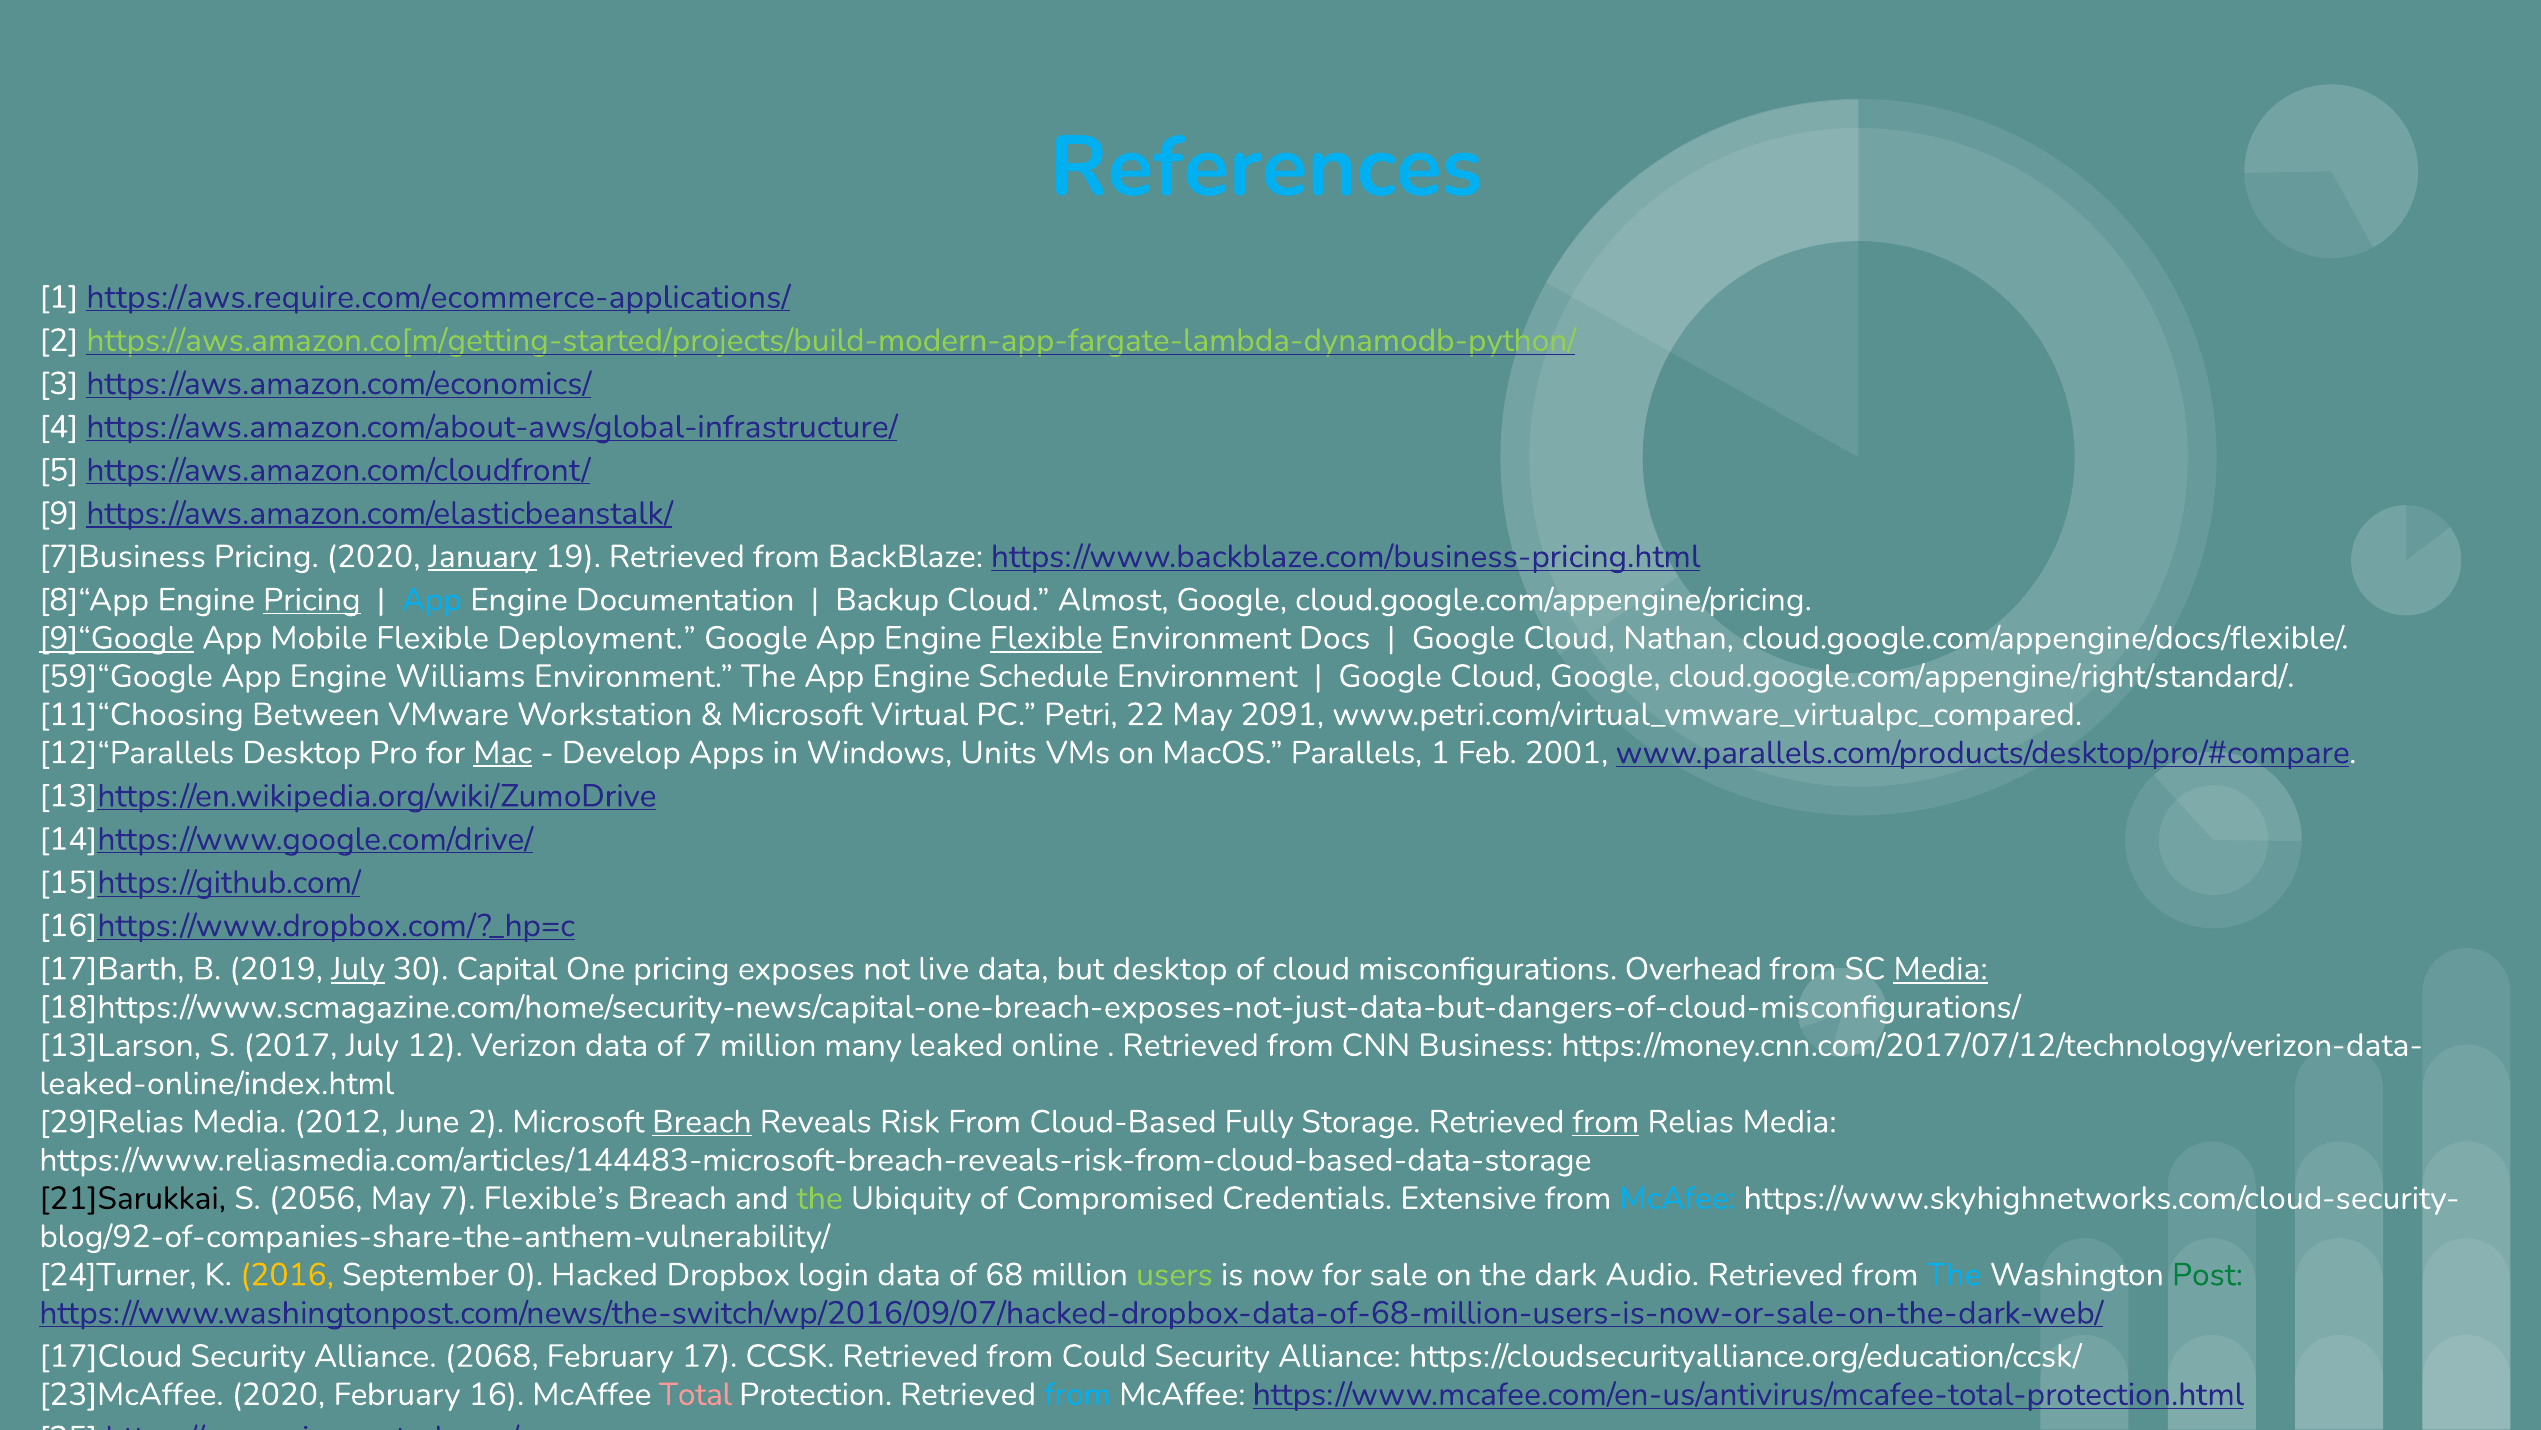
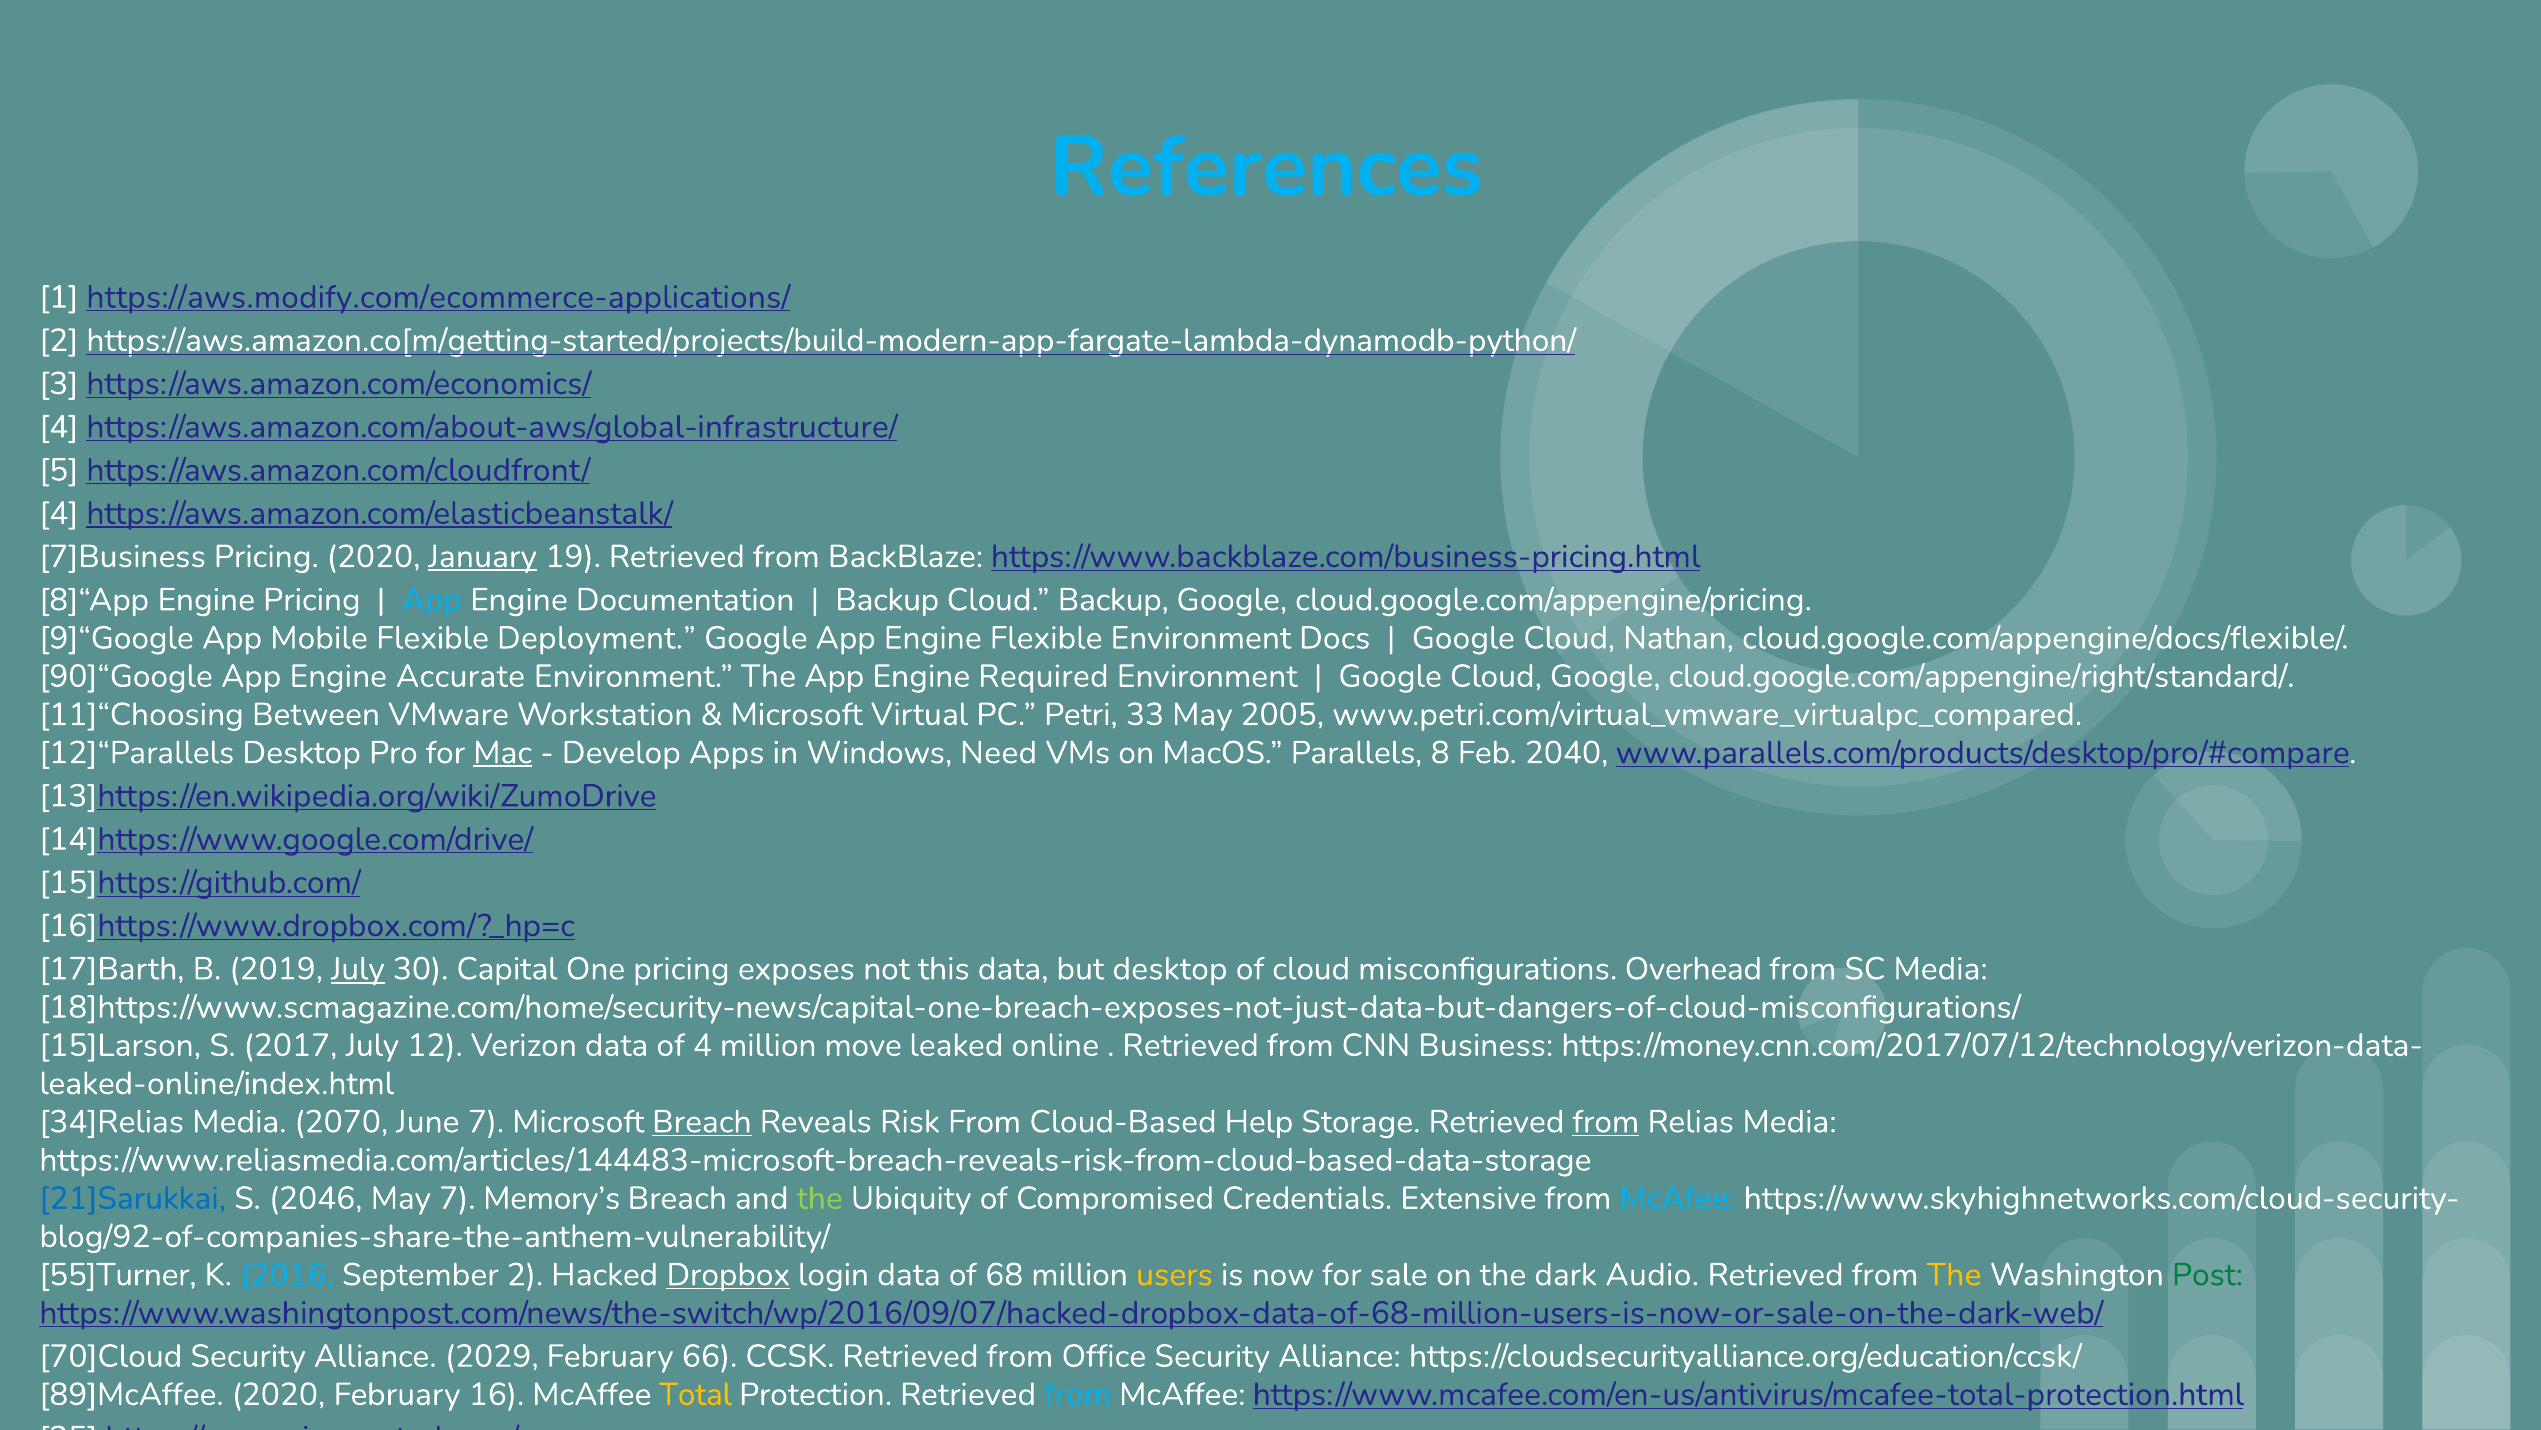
https://aws.require.com/ecommerce-applications/: https://aws.require.com/ecommerce-applications/ -> https://aws.modify.com/ecommerce-applications/
https://aws.amazon.co[m/getting-started/projects/build-modern-app-fargate-lambda-dynamodb-python/ colour: light green -> white
9 at (59, 513): 9 -> 4
Pricing at (312, 600) underline: present -> none
Cloud Almost: Almost -> Backup
9]“Google underline: present -> none
Flexible at (1046, 638) underline: present -> none
59]“Google: 59]“Google -> 90]“Google
Williams: Williams -> Accurate
Schedule: Schedule -> Required
22: 22 -> 33
2091: 2091 -> 2005
Units: Units -> Need
Parallels 1: 1 -> 8
2001: 2001 -> 2040
live: live -> this
Media at (1941, 968) underline: present -> none
13]Larson: 13]Larson -> 15]Larson
of 7: 7 -> 4
many: many -> move
29]Relias: 29]Relias -> 34]Relias
2012: 2012 -> 2070
June 2: 2 -> 7
Fully: Fully -> Help
21]Sarukkai colour: black -> blue
2056: 2056 -> 2046
Flexible’s: Flexible’s -> Memory’s
24]Turner: 24]Turner -> 55]Turner
2016 colour: yellow -> light blue
September 0: 0 -> 2
Dropbox underline: none -> present
users colour: light green -> yellow
The at (1954, 1274) colour: light blue -> yellow
17]Cloud: 17]Cloud -> 70]Cloud
2068: 2068 -> 2029
17: 17 -> 66
Could: Could -> Office
23]McAffee: 23]McAffee -> 89]McAffee
Total colour: pink -> yellow
